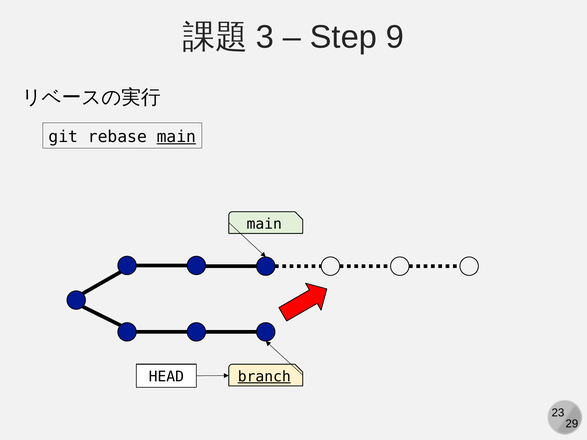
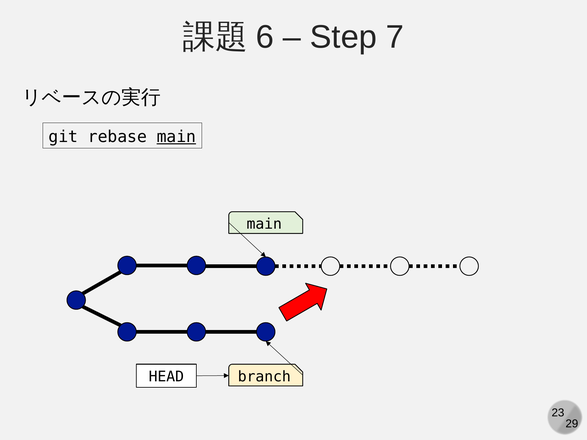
3: 3 -> 6
9: 9 -> 7
branch underline: present -> none
